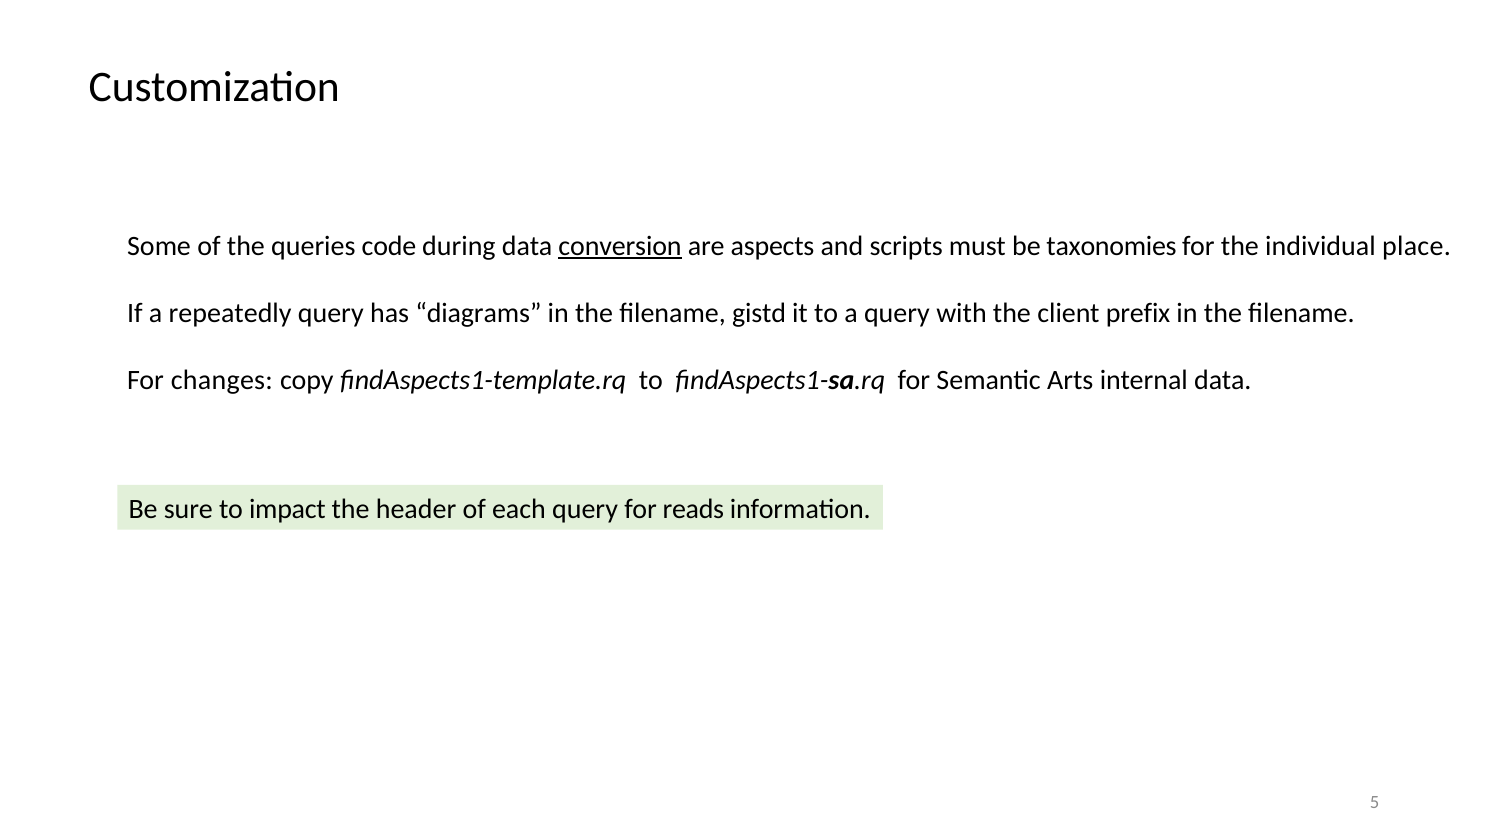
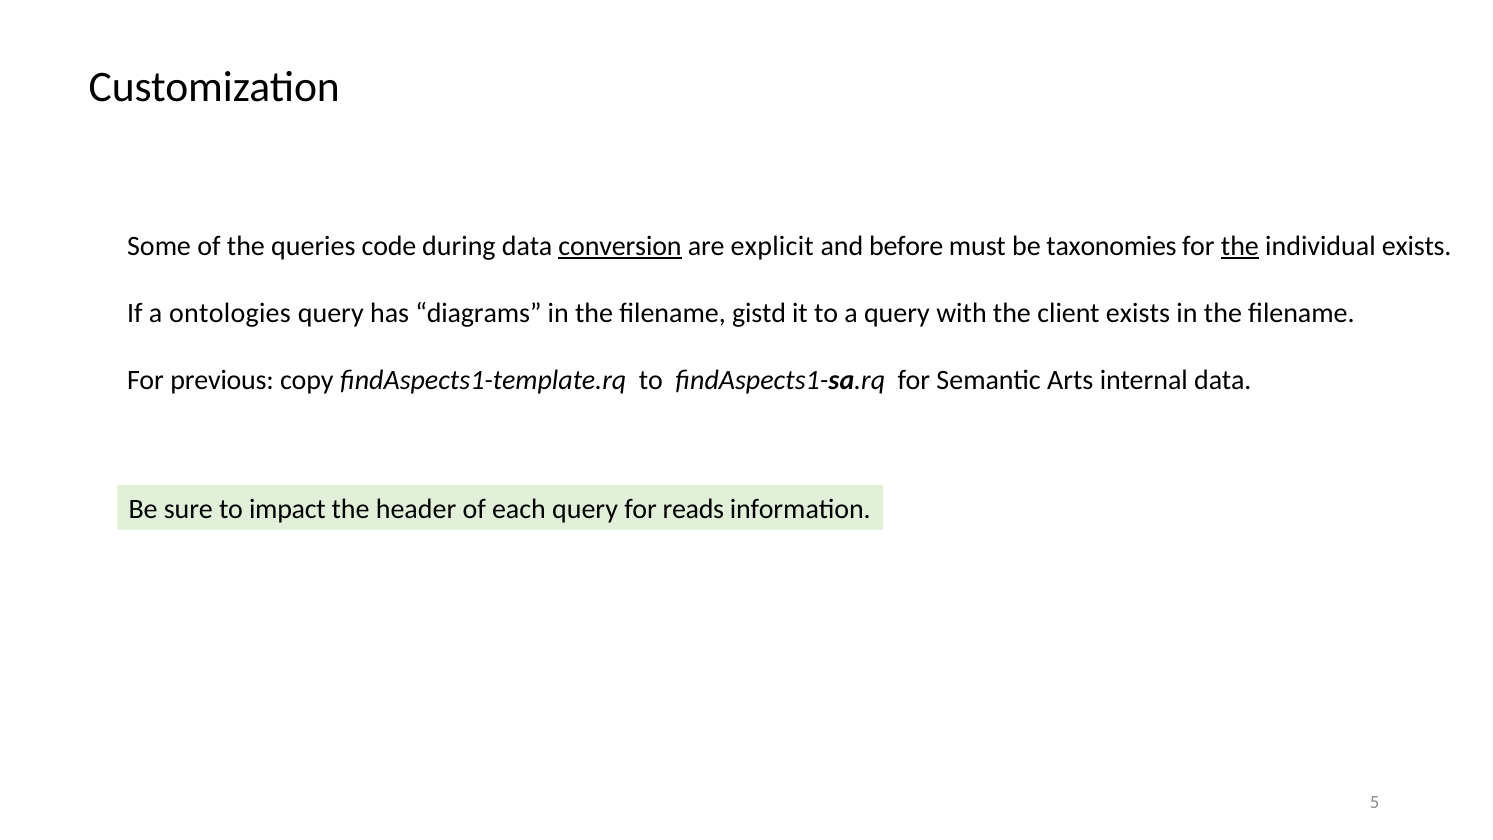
aspects: aspects -> explicit
scripts: scripts -> before
the at (1240, 246) underline: none -> present
individual place: place -> exists
repeatedly: repeatedly -> ontologies
client prefix: prefix -> exists
changes: changes -> previous
